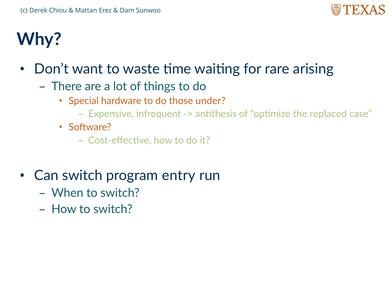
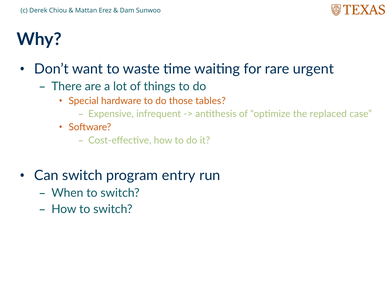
arising: arising -> urgent
under: under -> tables
